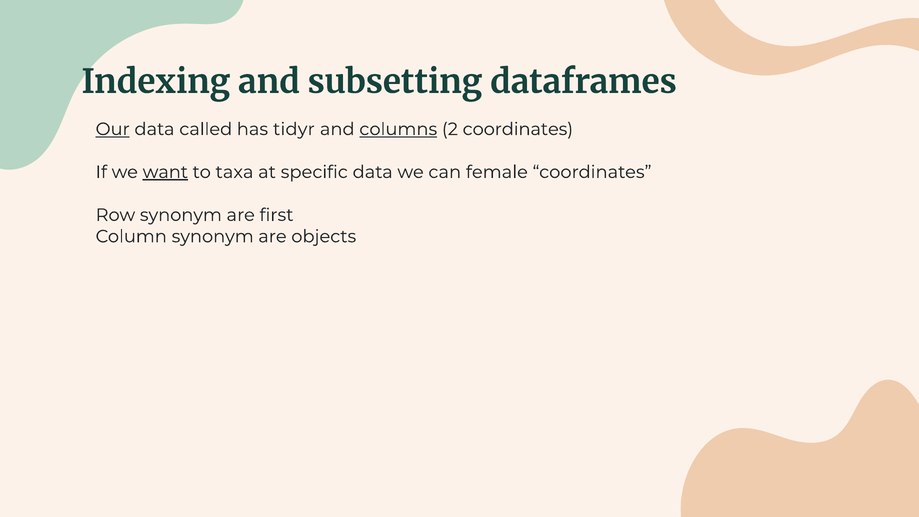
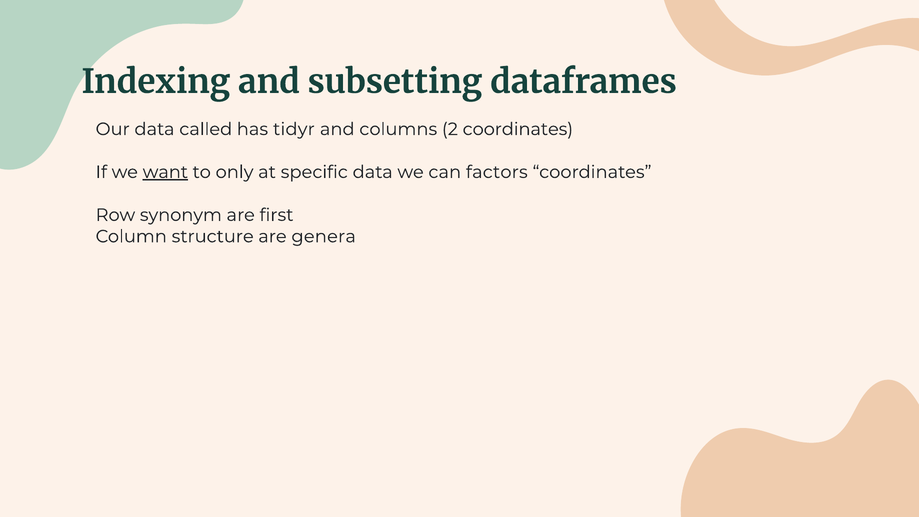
Our underline: present -> none
columns underline: present -> none
taxa: taxa -> only
female: female -> factors
Column synonym: synonym -> structure
objects: objects -> genera
